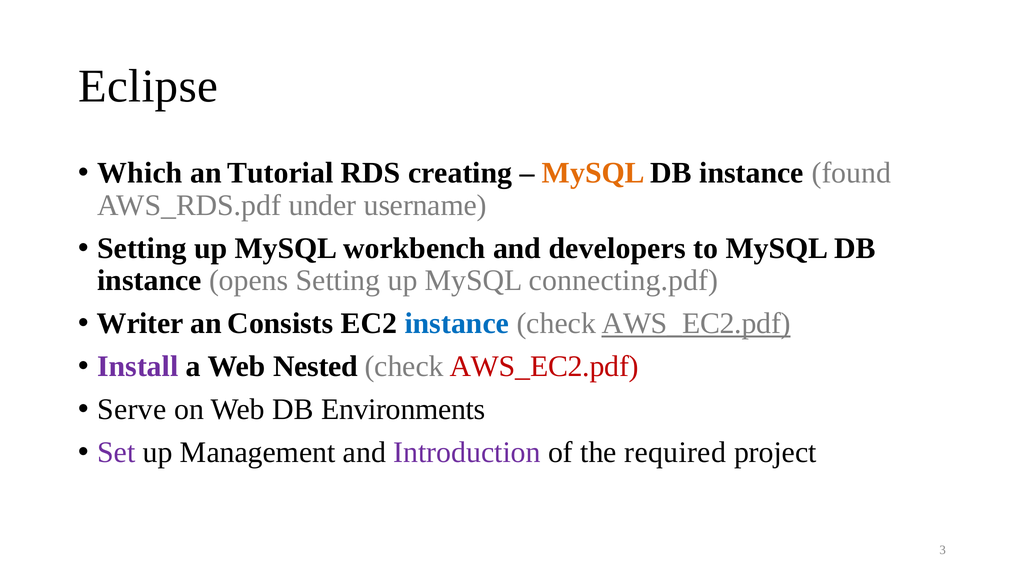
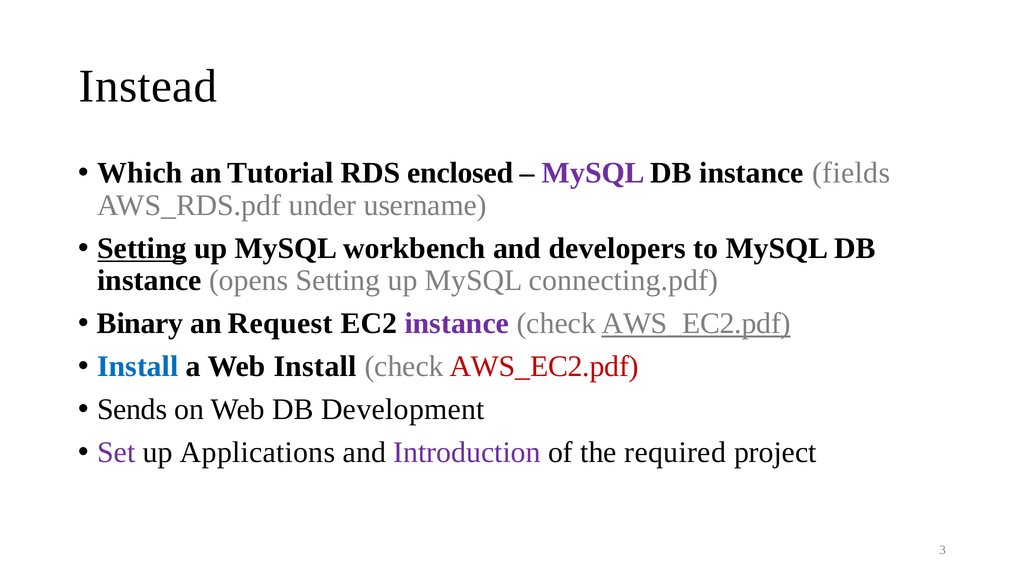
Eclipse: Eclipse -> Instead
creating: creating -> enclosed
MySQL at (593, 173) colour: orange -> purple
found: found -> fields
Setting at (142, 248) underline: none -> present
Writer: Writer -> Binary
Consists: Consists -> Request
instance at (457, 324) colour: blue -> purple
Install at (138, 366) colour: purple -> blue
Web Nested: Nested -> Install
Serve: Serve -> Sends
Environments: Environments -> Development
Management: Management -> Applications
